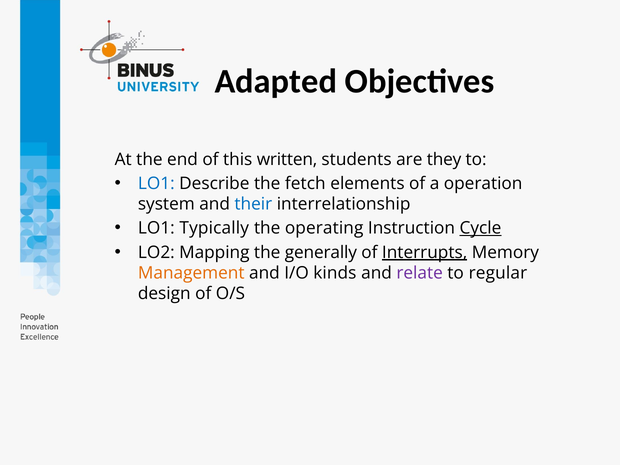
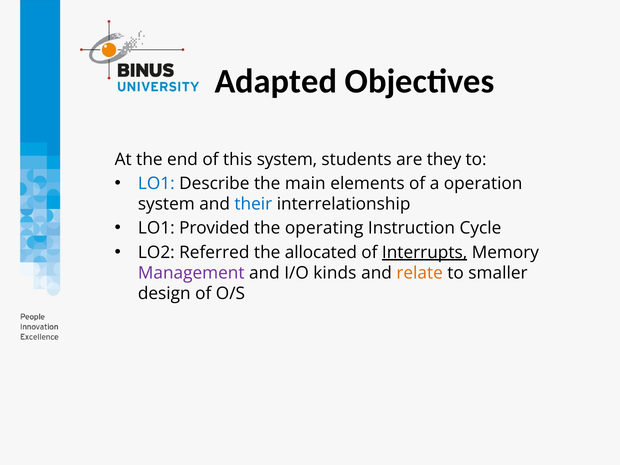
this written: written -> system
fetch: fetch -> main
Typically: Typically -> Provided
Cycle underline: present -> none
Mapping: Mapping -> Referred
generally: generally -> allocated
Management colour: orange -> purple
relate colour: purple -> orange
regular: regular -> smaller
